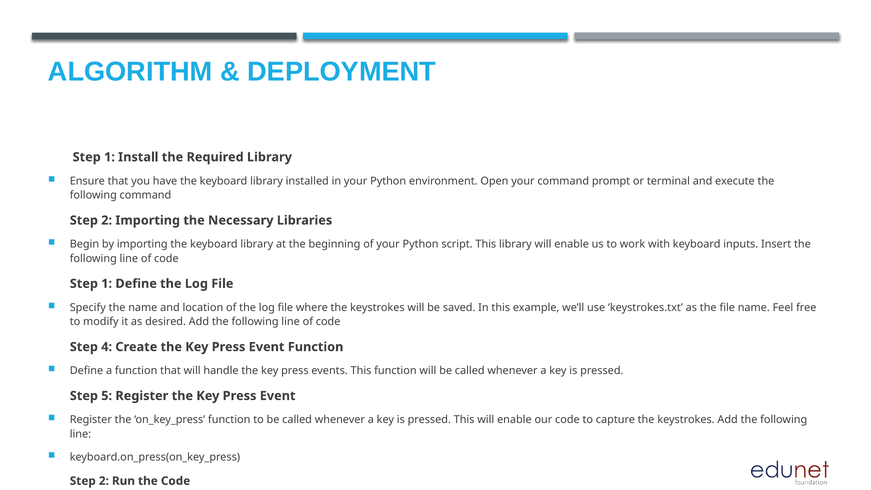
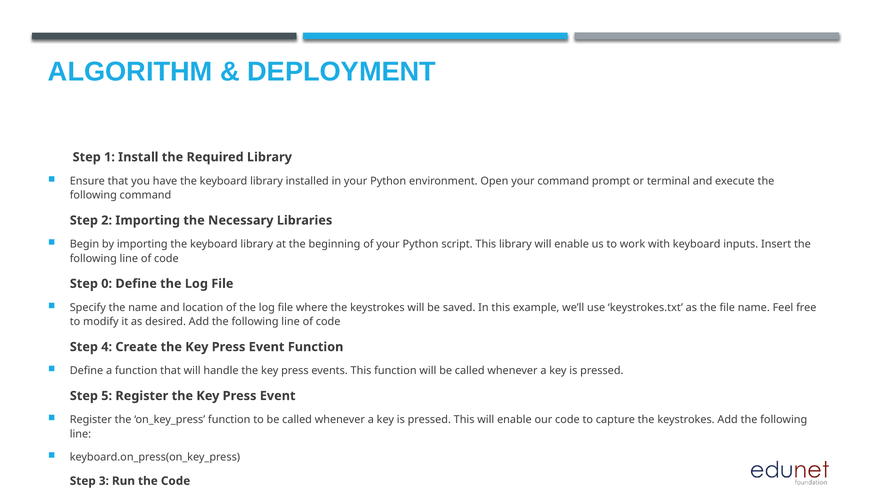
1 at (107, 284): 1 -> 0
2 at (104, 481): 2 -> 3
